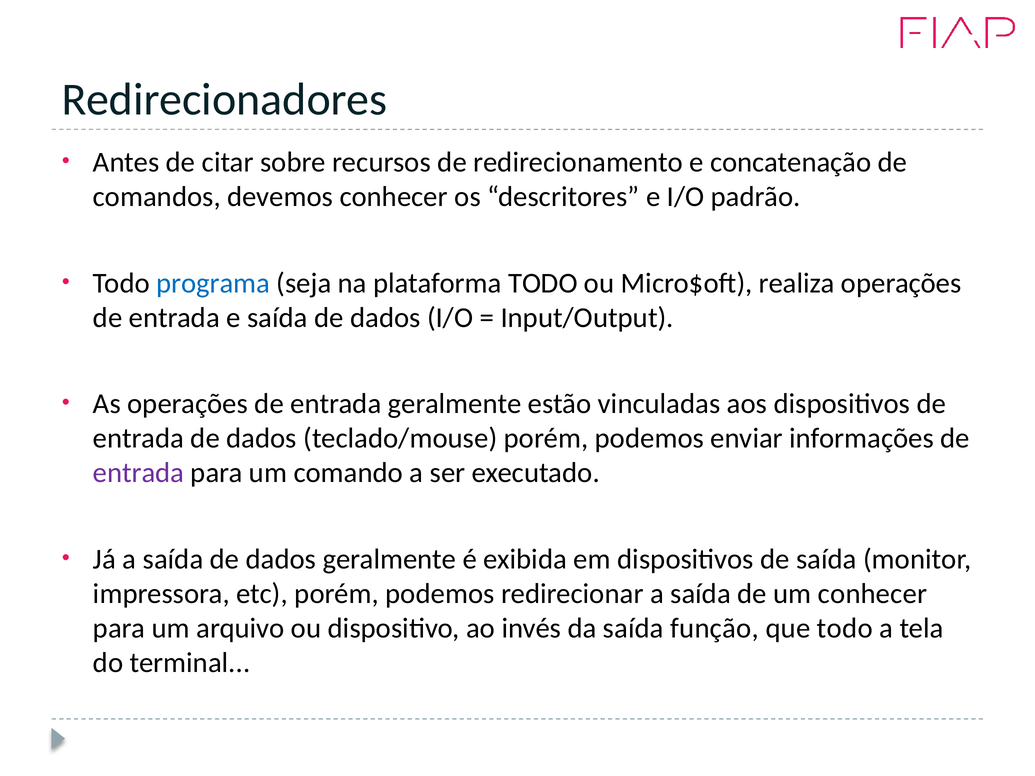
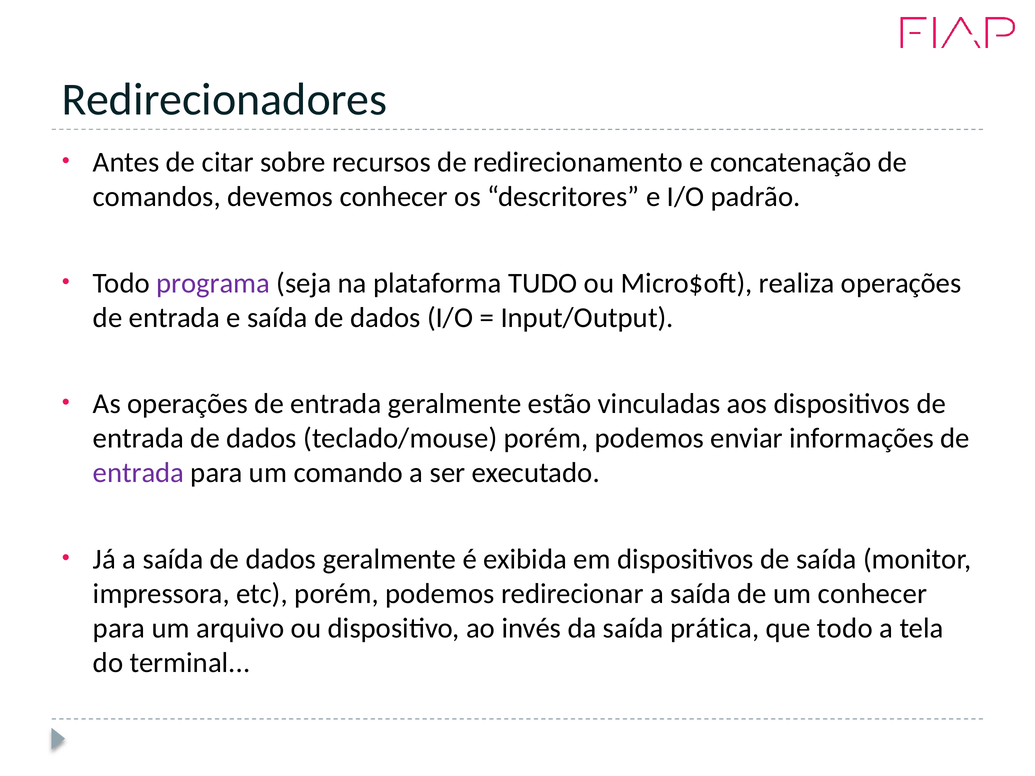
programa colour: blue -> purple
plataforma TODO: TODO -> TUDO
função: função -> prática
